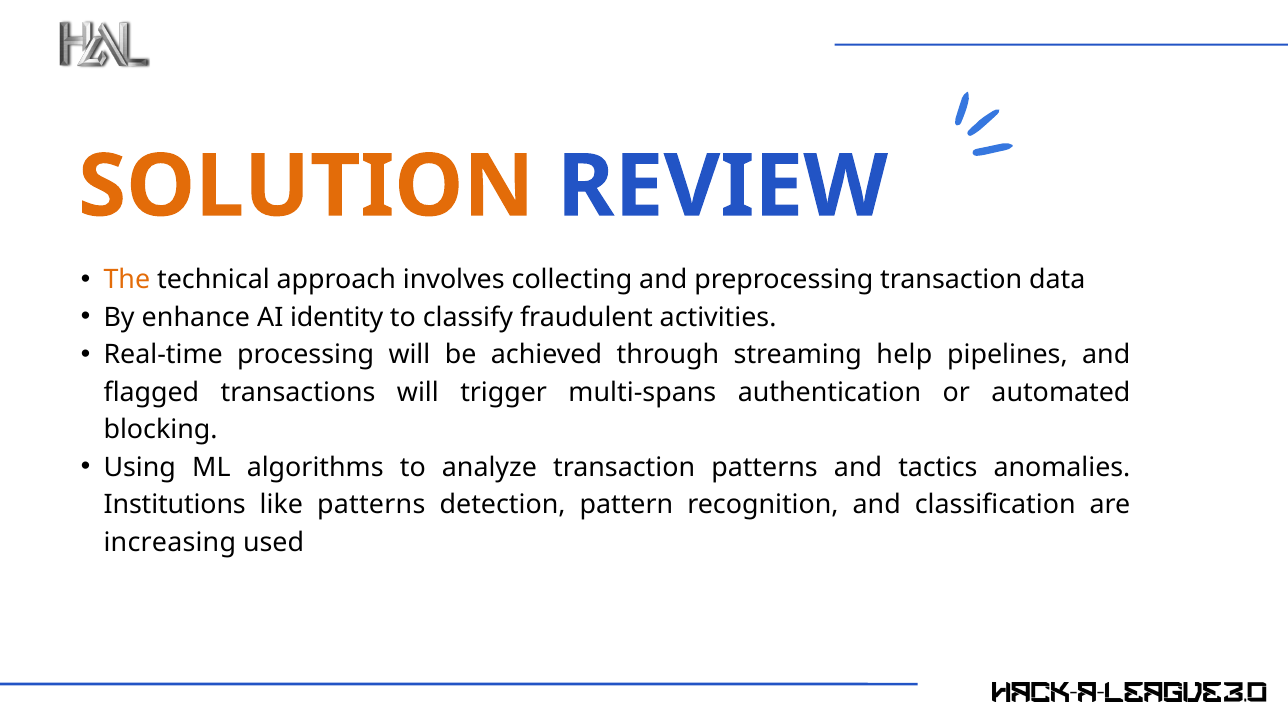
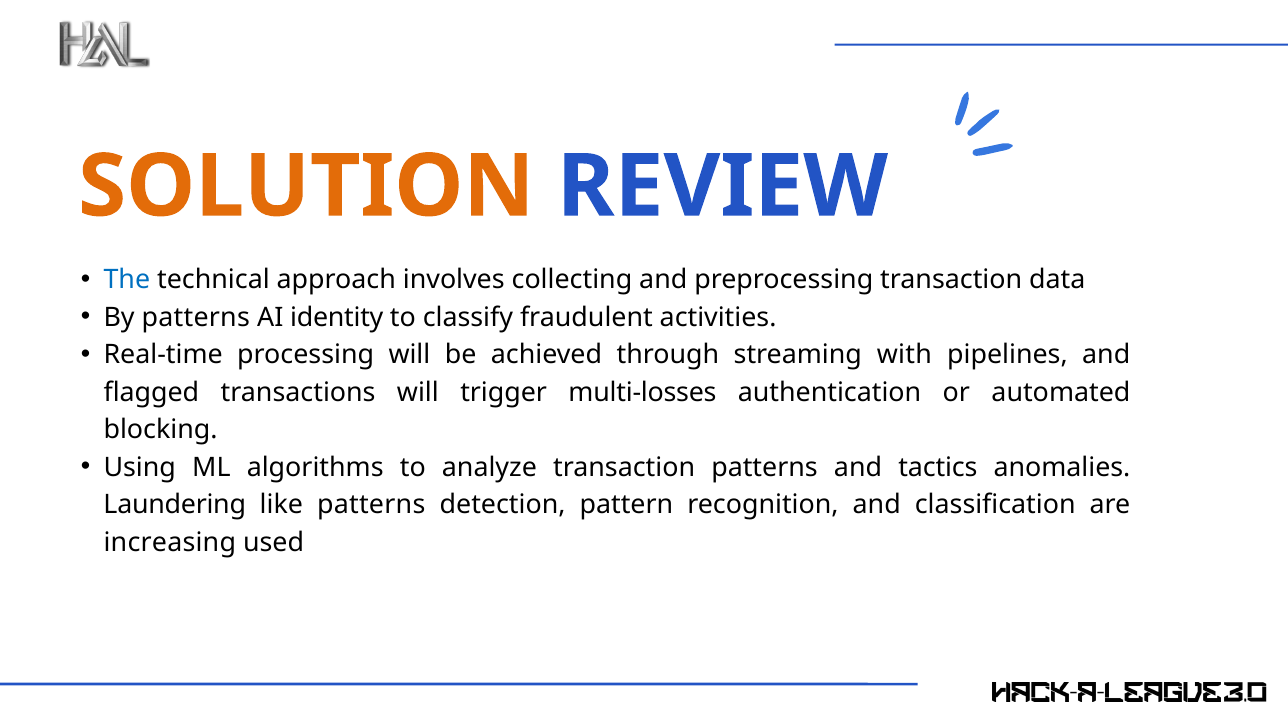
The colour: orange -> blue
By enhance: enhance -> patterns
help: help -> with
multi-spans: multi-spans -> multi-losses
Institutions: Institutions -> Laundering
